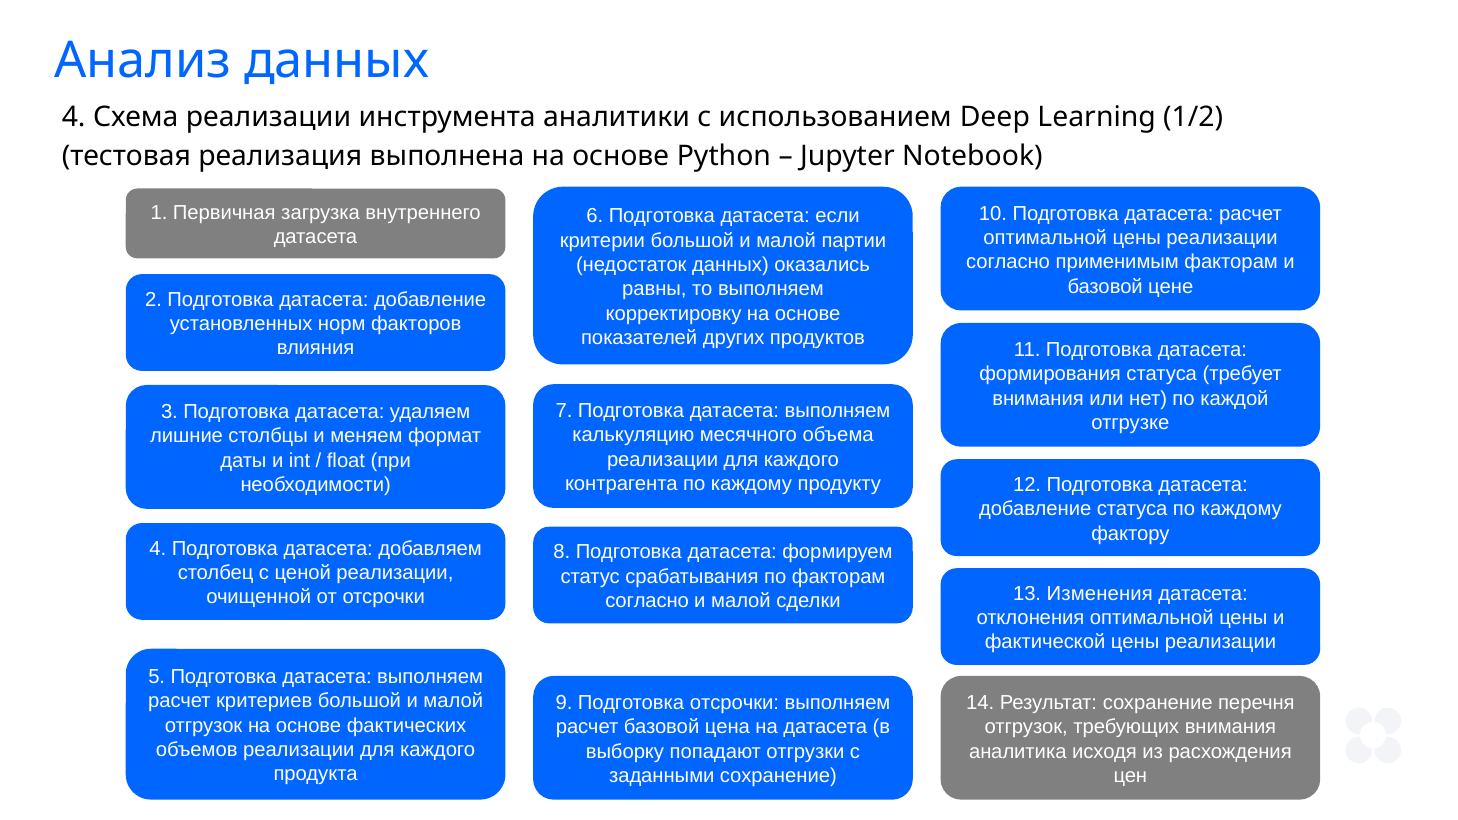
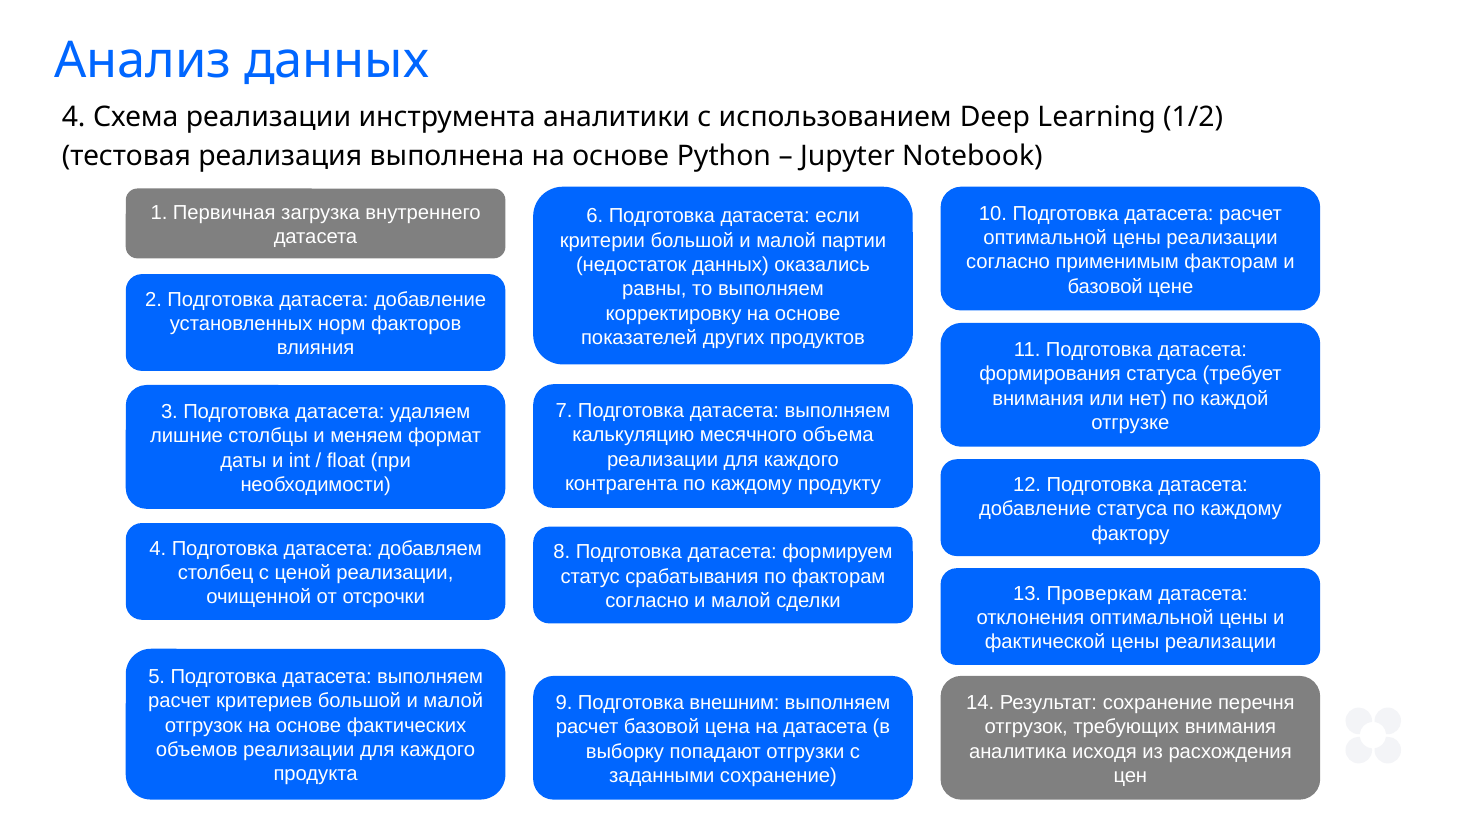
Изменения: Изменения -> Проверкам
Подготовка отсрочки: отсрочки -> внешним
